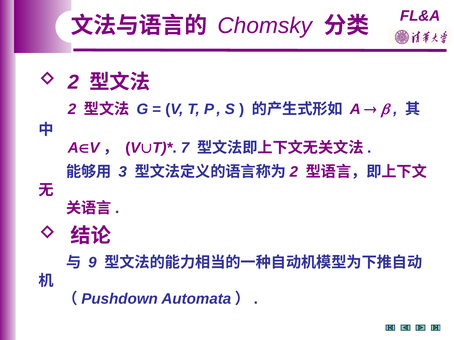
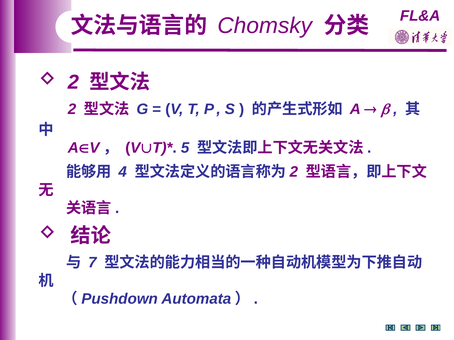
7: 7 -> 5
3: 3 -> 4
9: 9 -> 7
